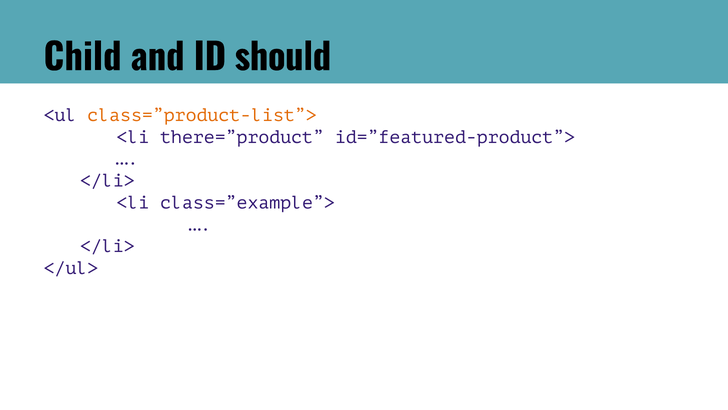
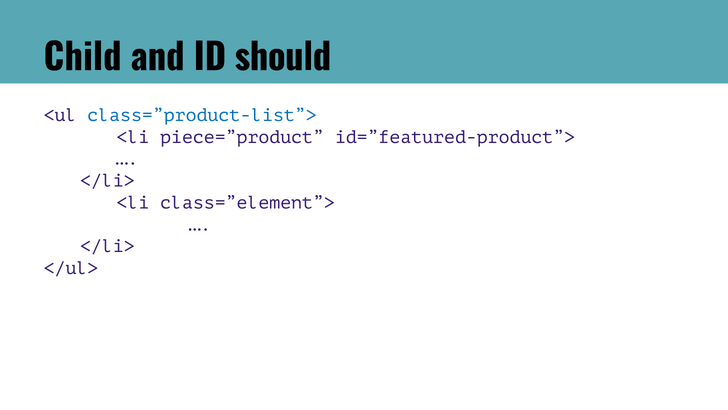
class=”product-list”> colour: orange -> blue
there=”product: there=”product -> piece=”product
class=”example”>: class=”example”> -> class=”element”>
